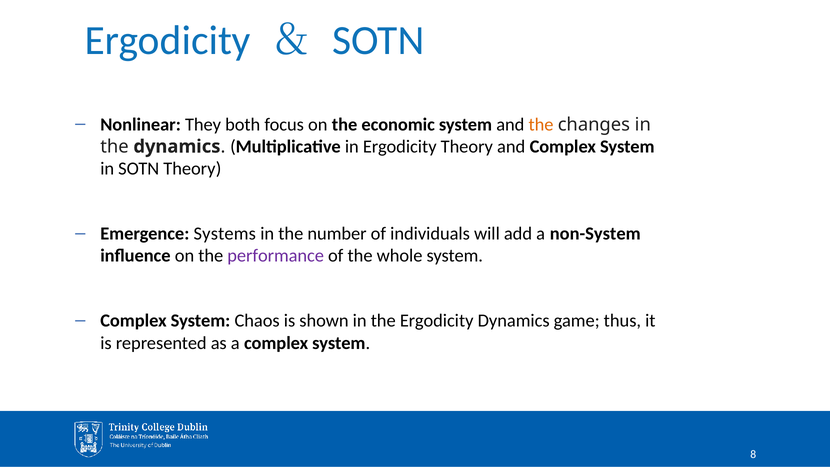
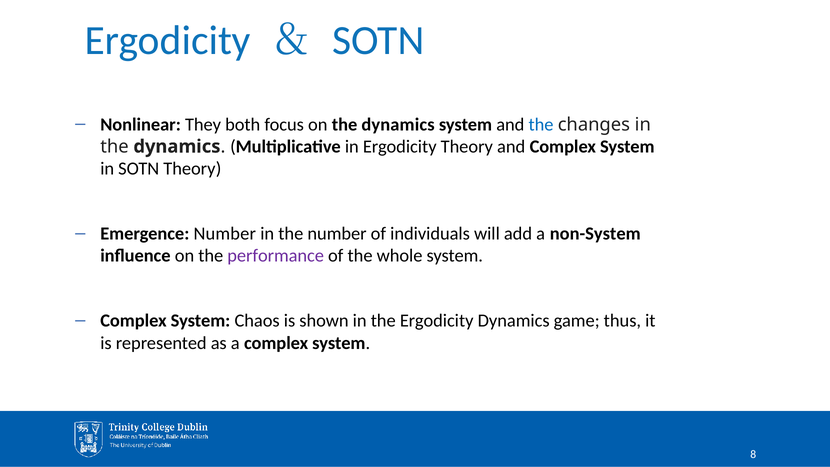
on the economic: economic -> dynamics
the at (541, 124) colour: orange -> blue
Emergence Systems: Systems -> Number
